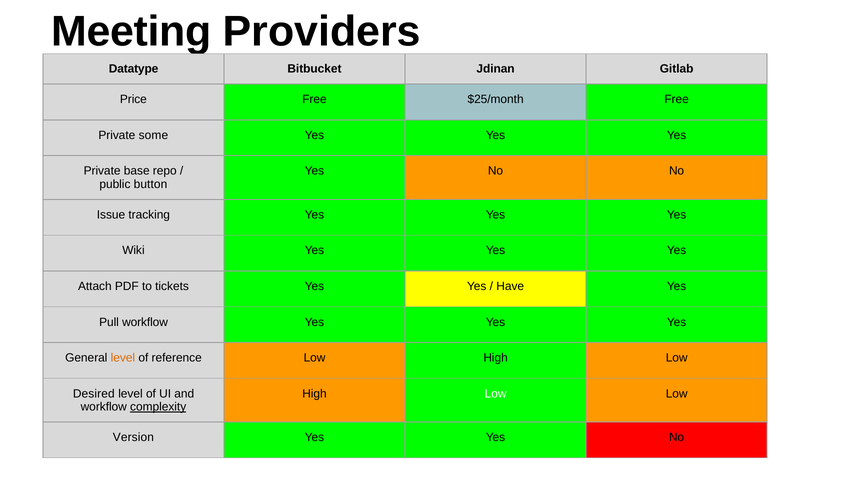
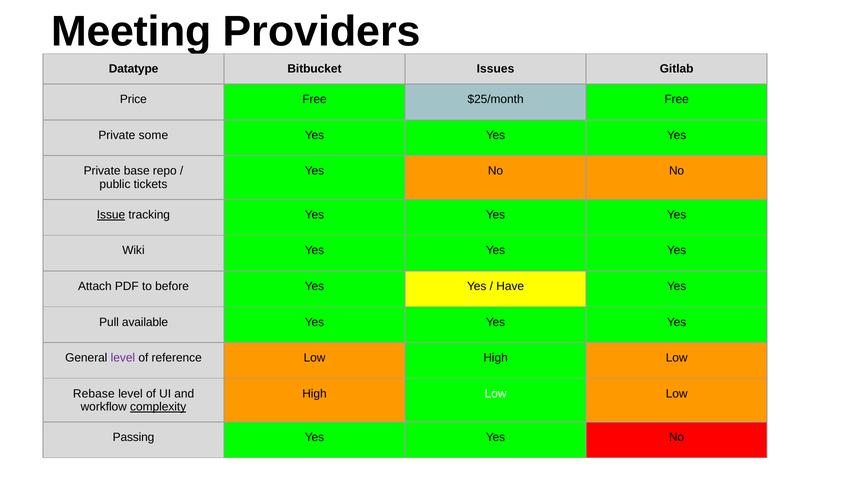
Jdinan: Jdinan -> Issues
button: button -> tickets
Issue underline: none -> present
tickets: tickets -> before
Pull workflow: workflow -> available
level at (123, 358) colour: orange -> purple
Desired: Desired -> Rebase
Version: Version -> Passing
